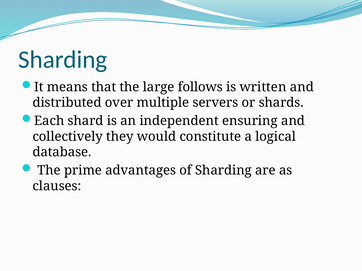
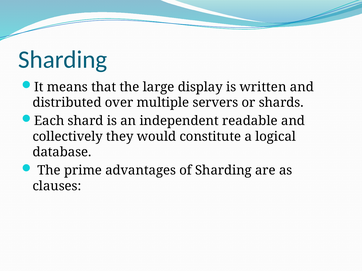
follows: follows -> display
ensuring: ensuring -> readable
